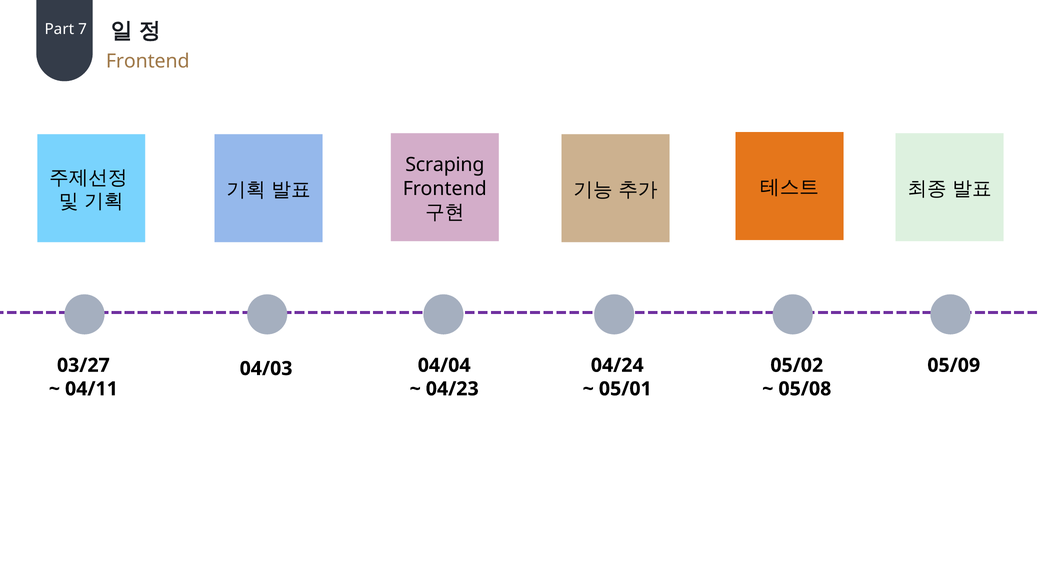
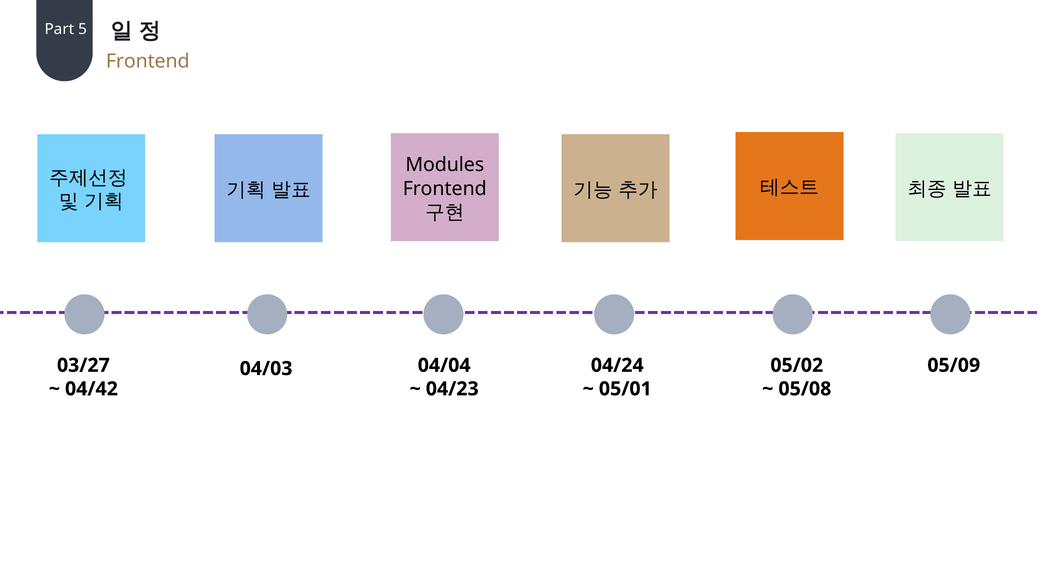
7: 7 -> 5
Scraping: Scraping -> Modules
04/11: 04/11 -> 04/42
